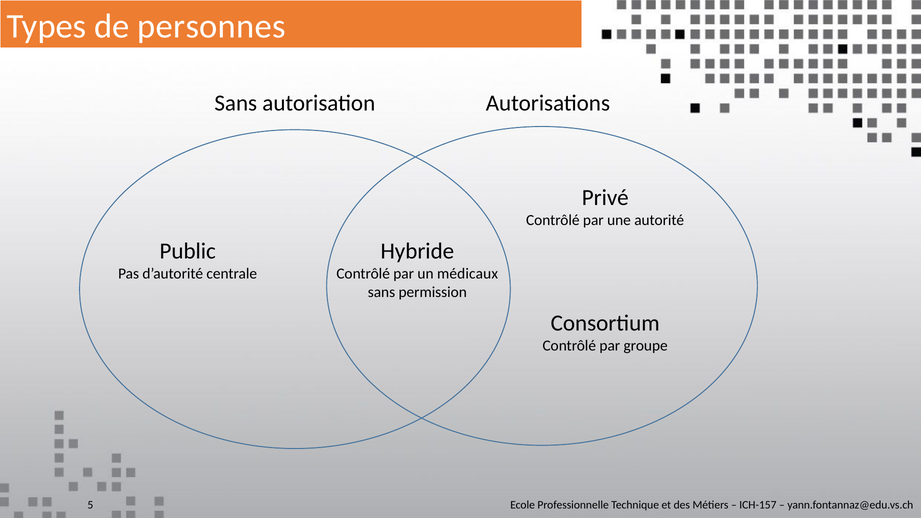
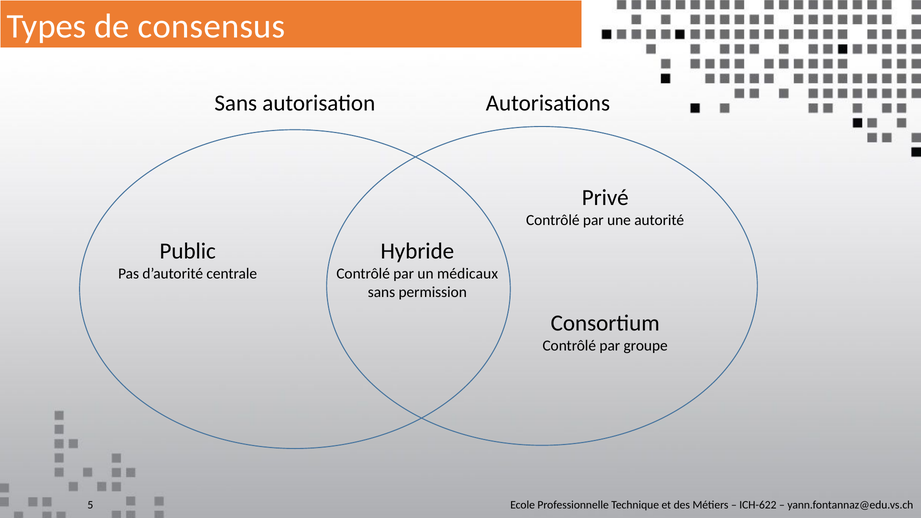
personnes: personnes -> consensus
ICH-157: ICH-157 -> ICH-622
